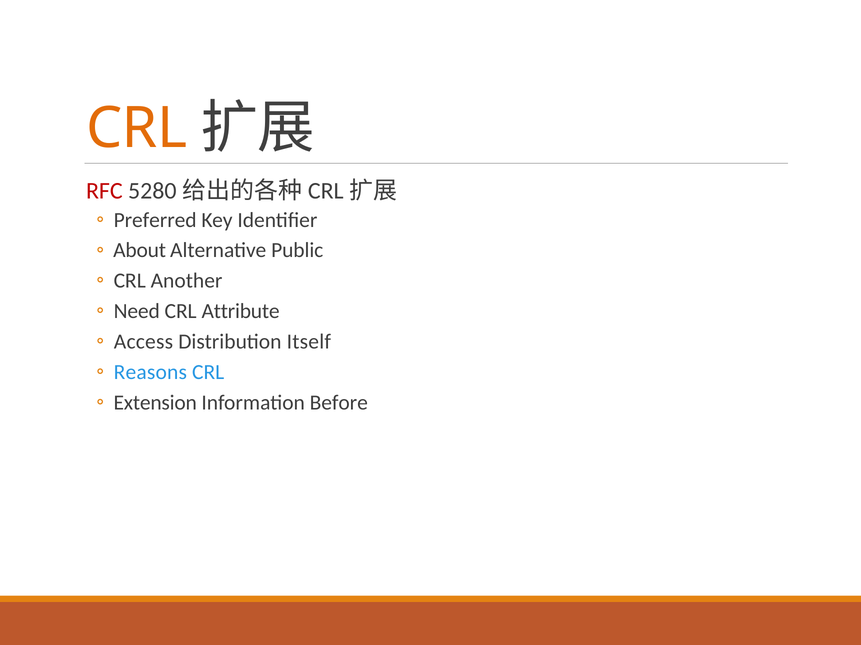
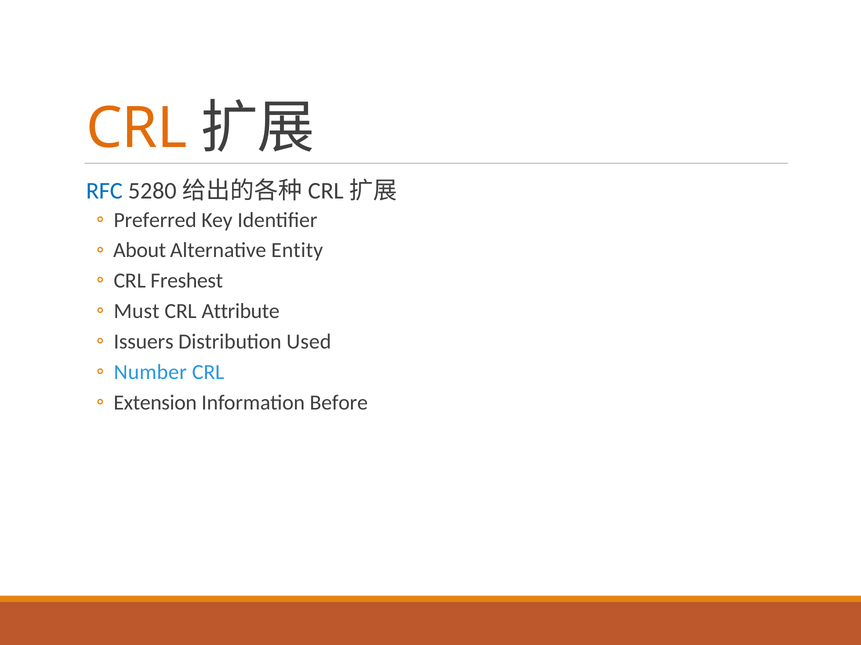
RFC colour: red -> blue
Public: Public -> Entity
Another: Another -> Freshest
Need: Need -> Must
Access: Access -> Issuers
Itself: Itself -> Used
Reasons: Reasons -> Number
